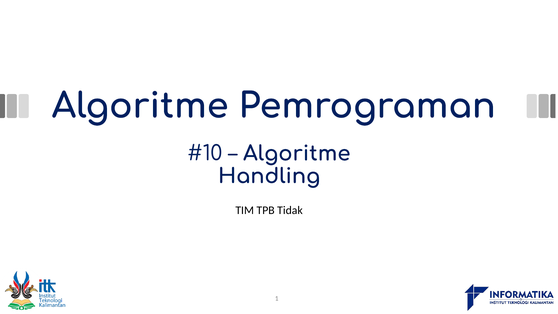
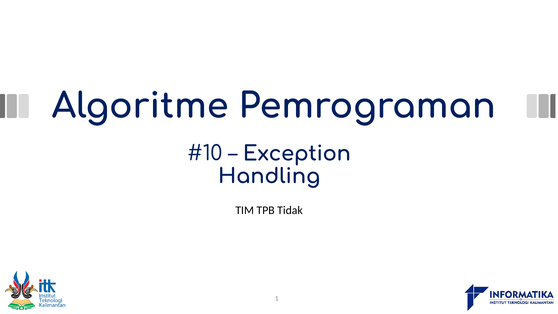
Algoritme at (297, 154): Algoritme -> Exception
